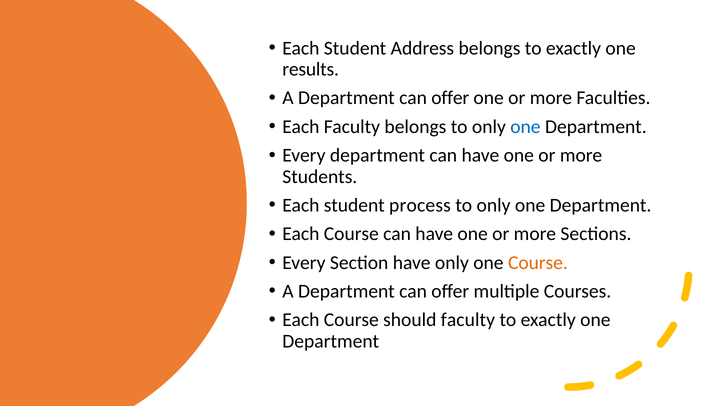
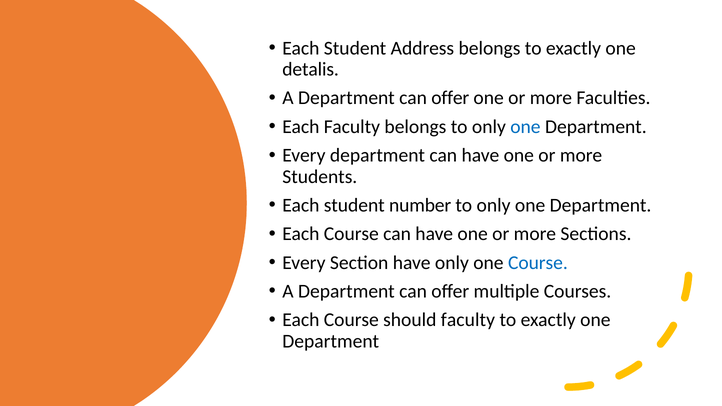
results: results -> detalis
process: process -> number
Course at (538, 263) colour: orange -> blue
